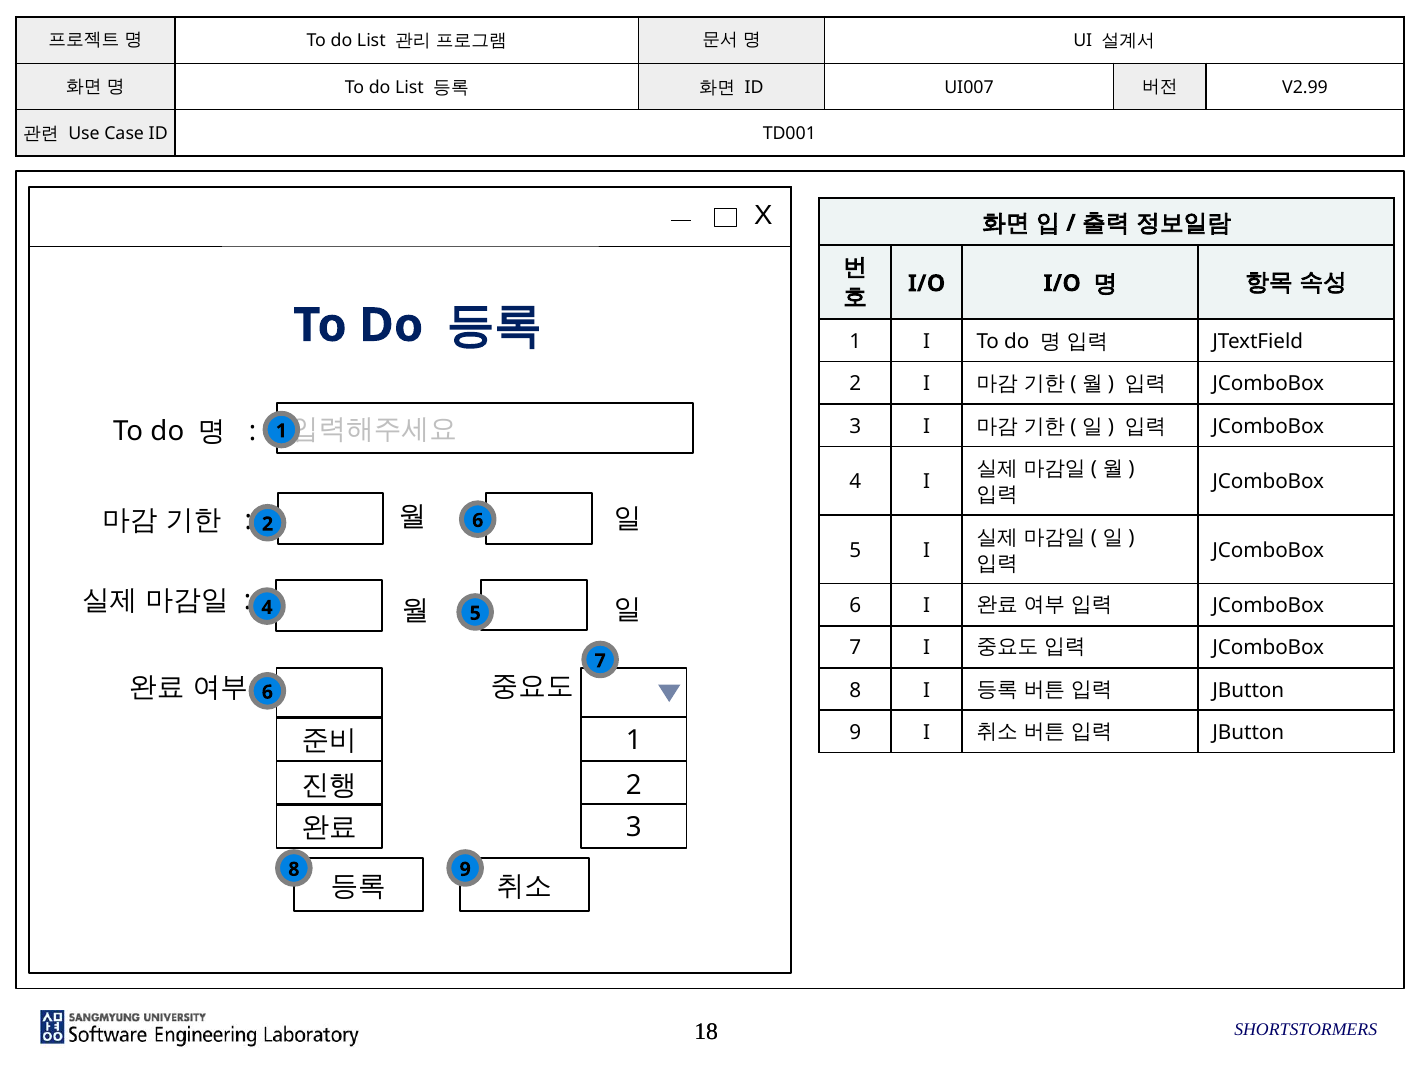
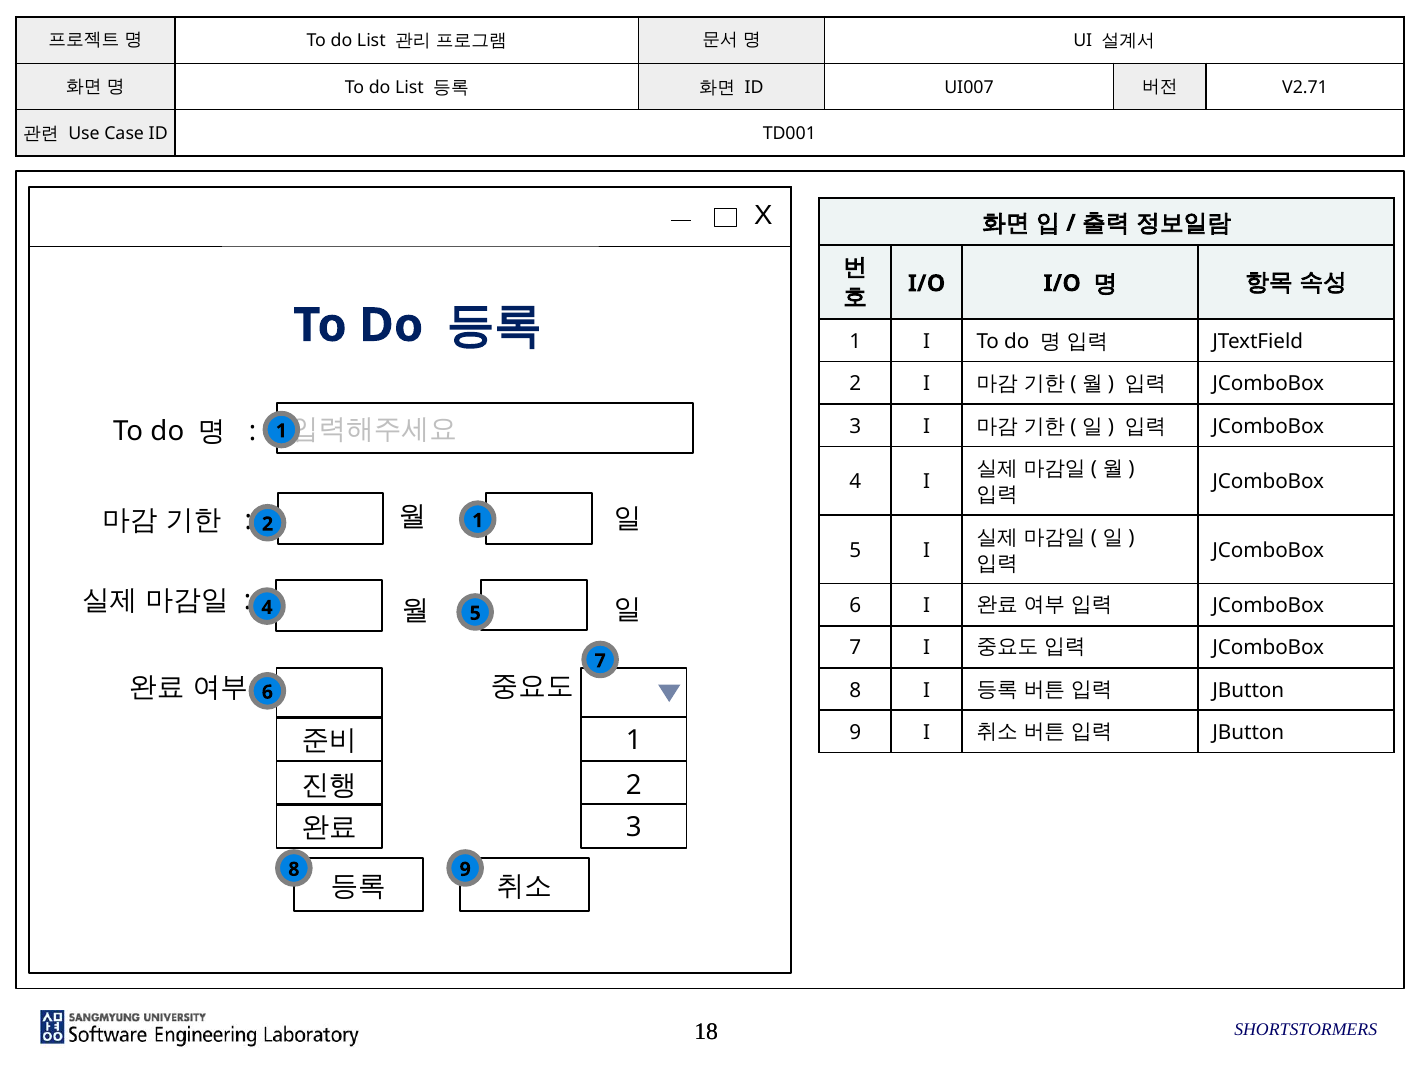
V2.99: V2.99 -> V2.71
2 6: 6 -> 1
